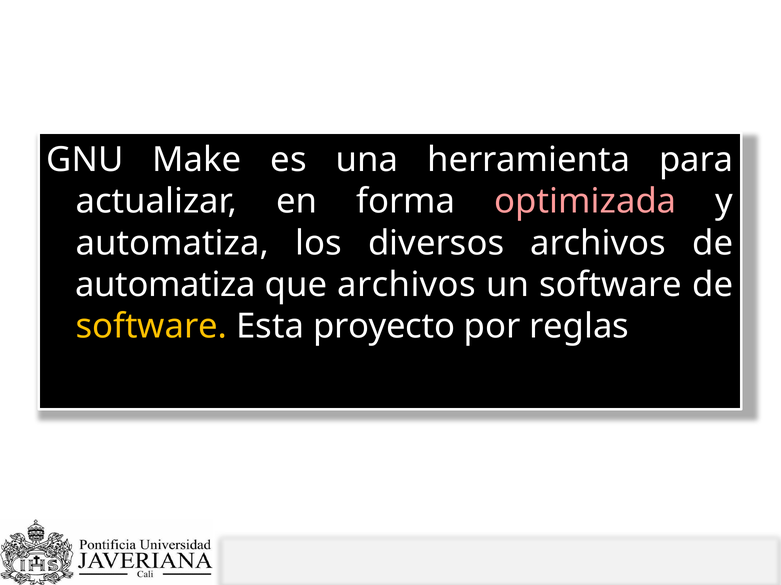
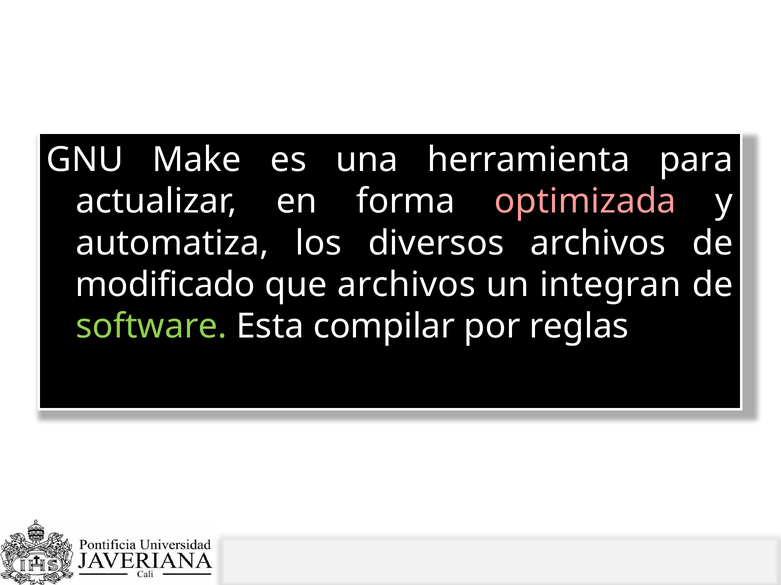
automatiza at (165, 285): automatiza -> modificado
un software: software -> integran
software at (151, 327) colour: yellow -> light green
proyecto: proyecto -> compilar
